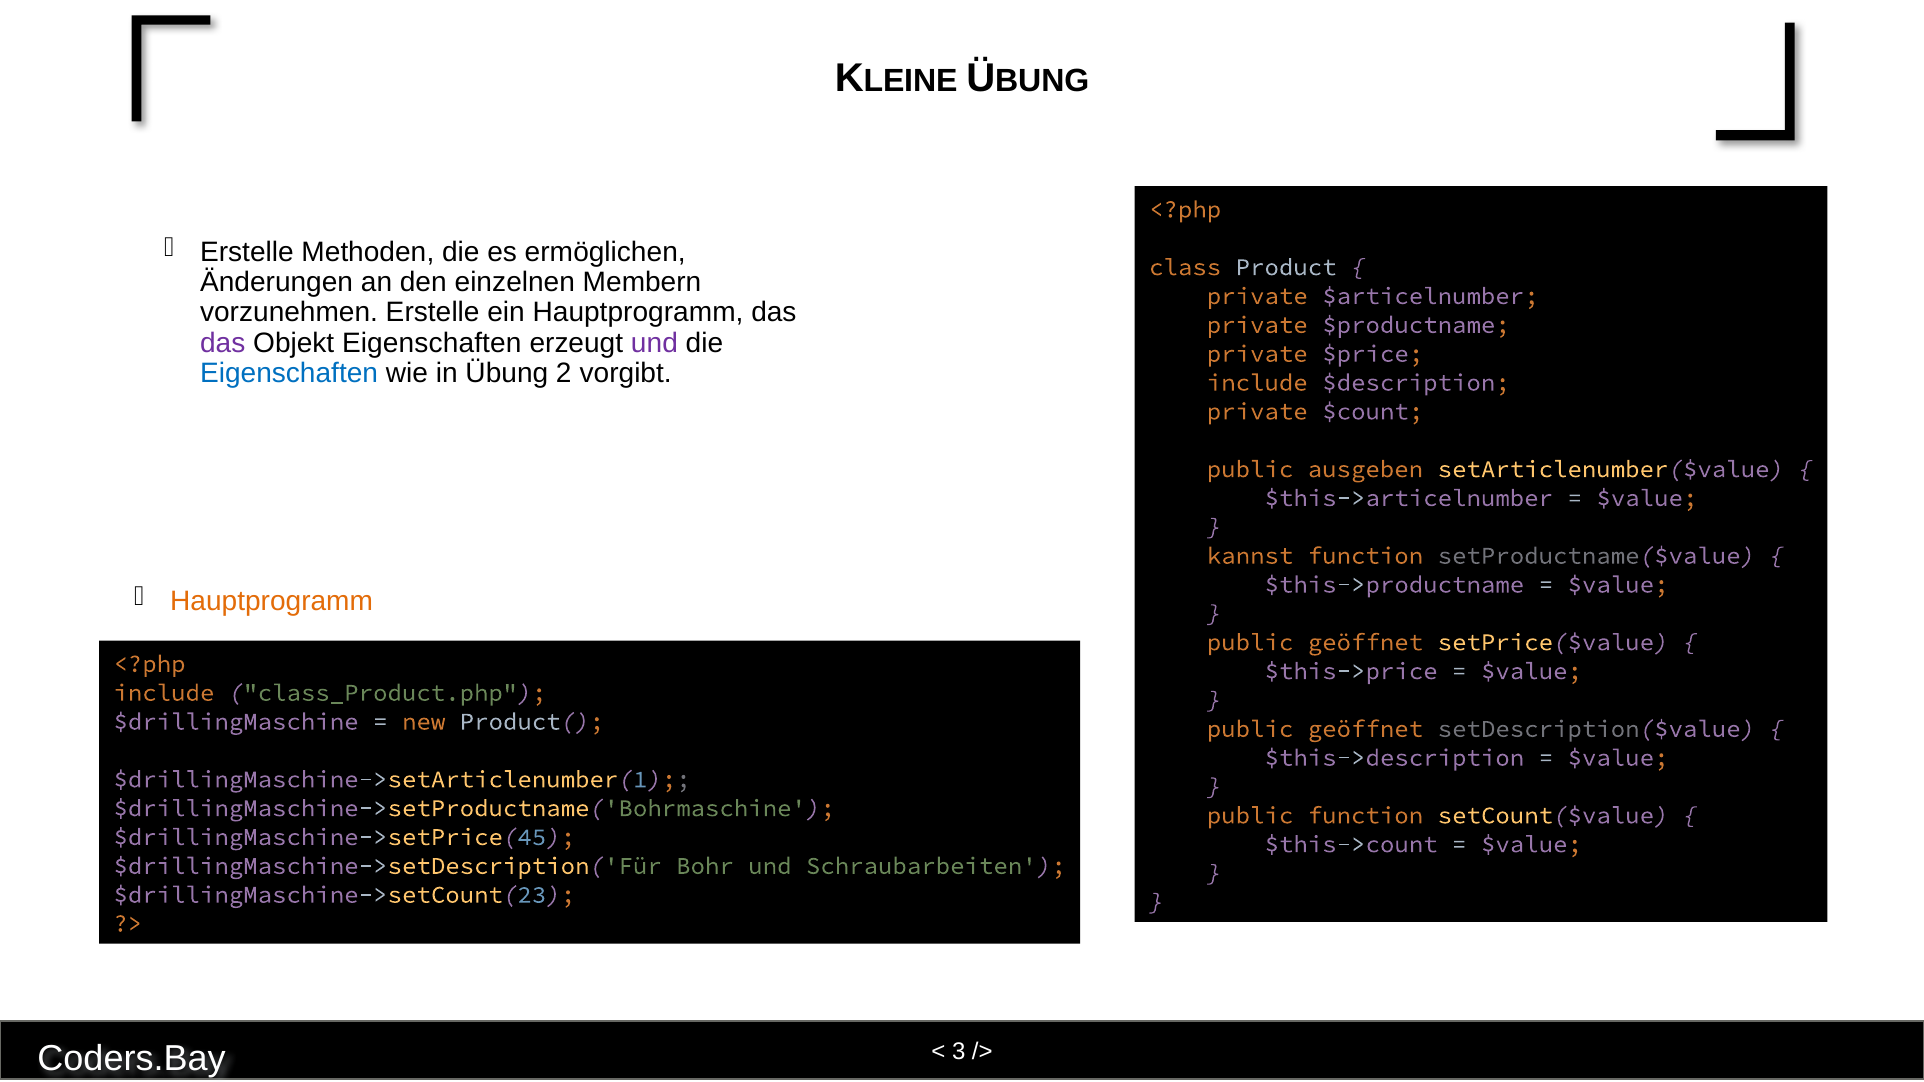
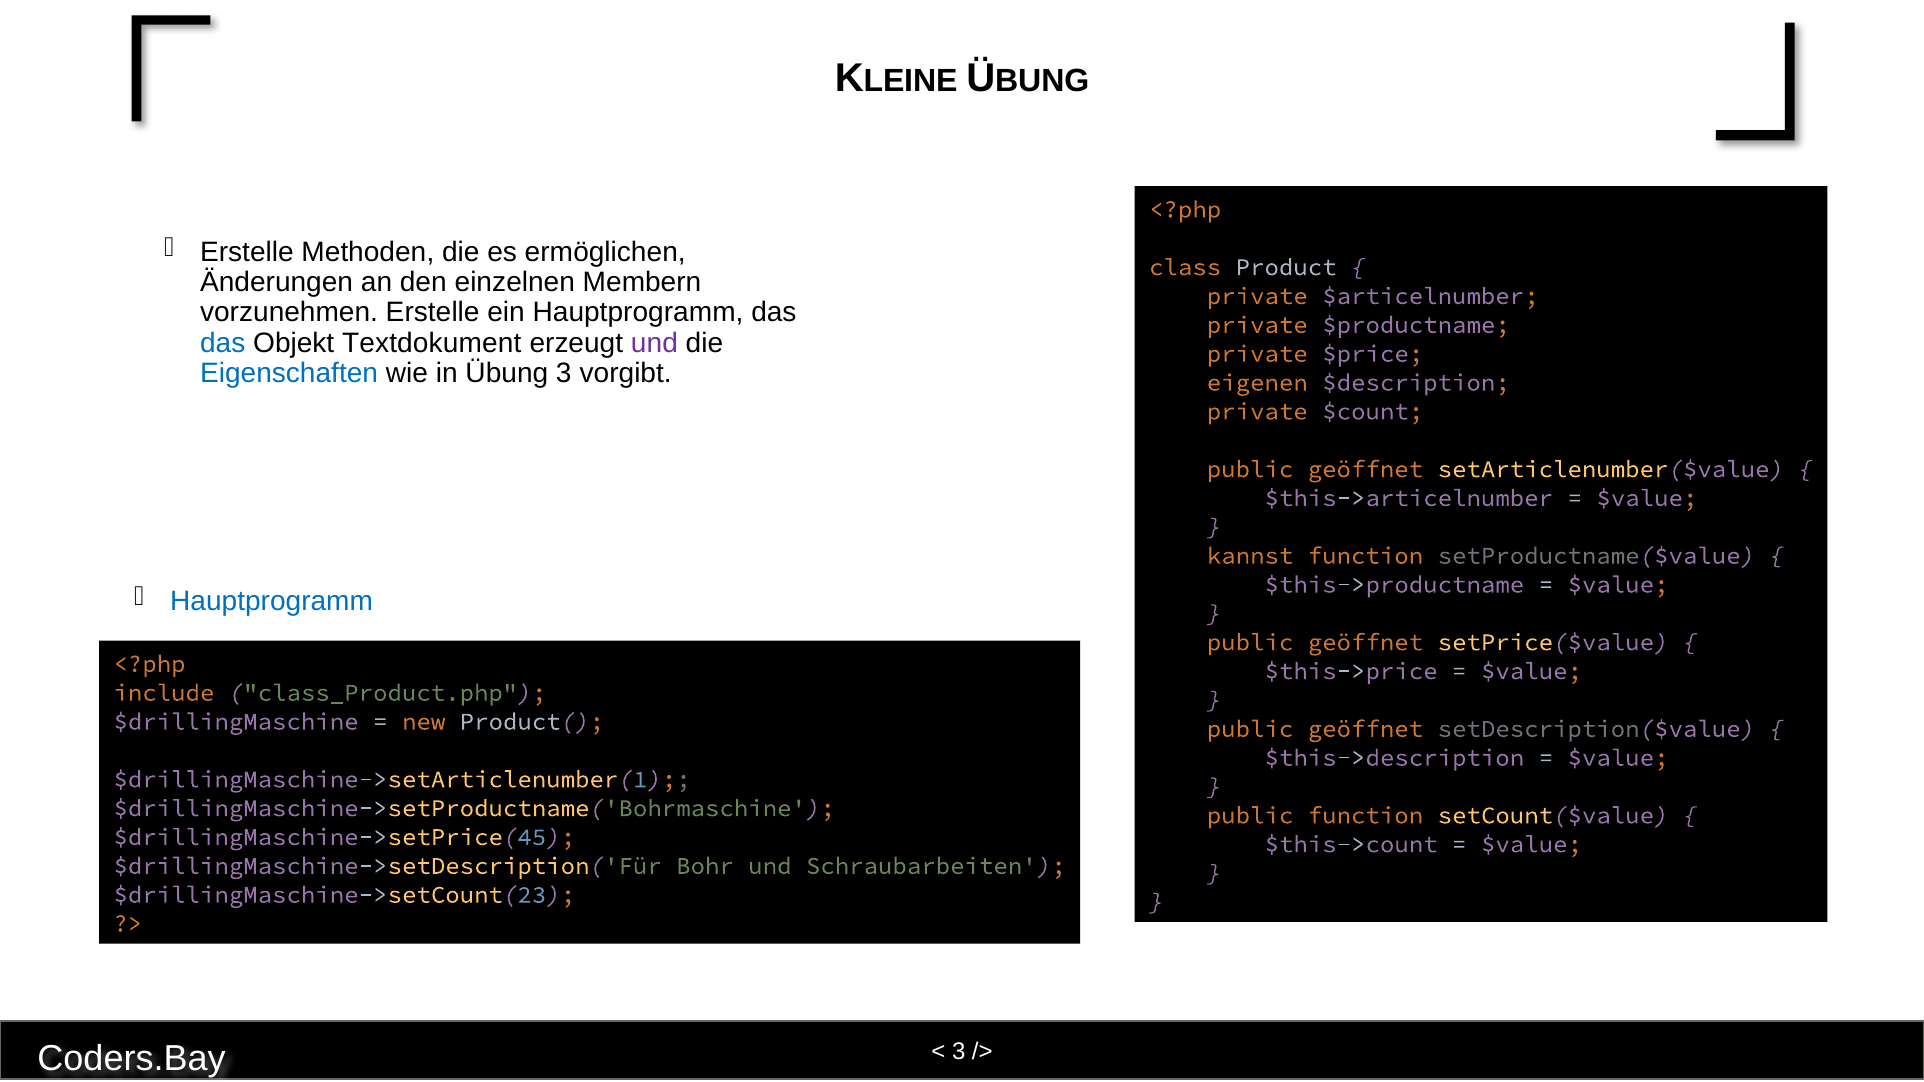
das at (223, 343) colour: purple -> blue
Objekt Eigenschaften: Eigenschaften -> Textdokument
Übung 2: 2 -> 3
include at (1257, 383): include -> eigenen
ausgeben at (1365, 469): ausgeben -> geöffnet
Hauptprogramm at (272, 601) colour: orange -> blue
